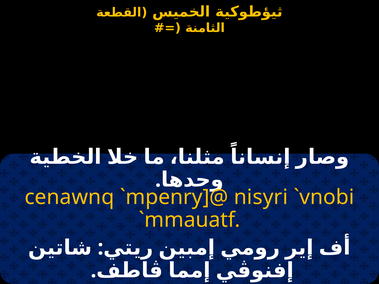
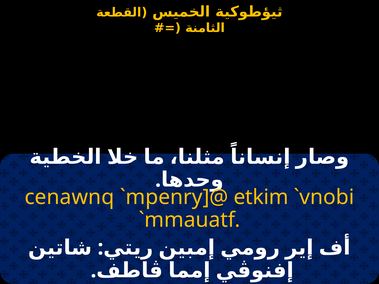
nisyri: nisyri -> etkim
